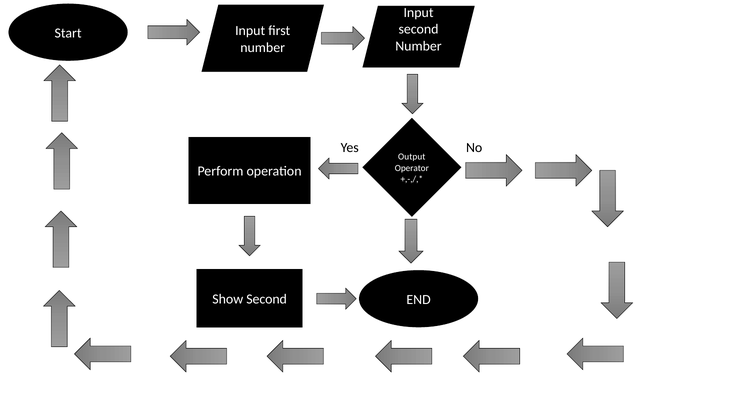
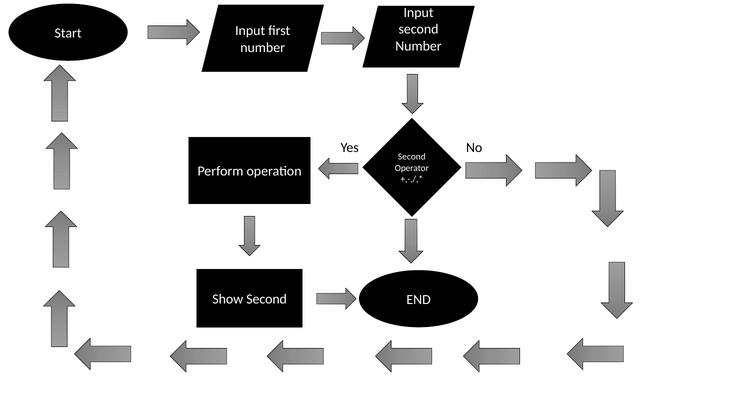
Output at (412, 157): Output -> Second
